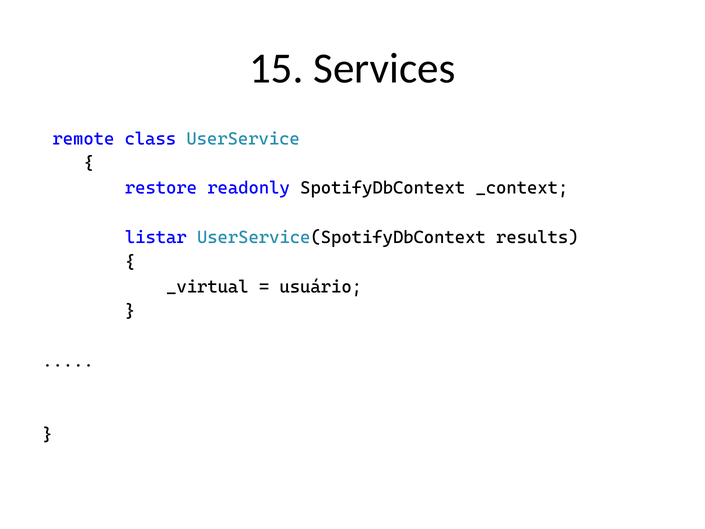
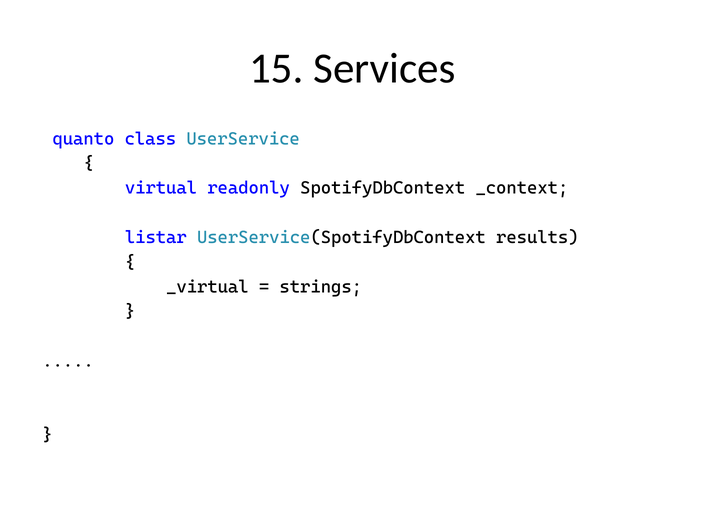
remote: remote -> quanto
restore: restore -> virtual
usuário: usuário -> strings
